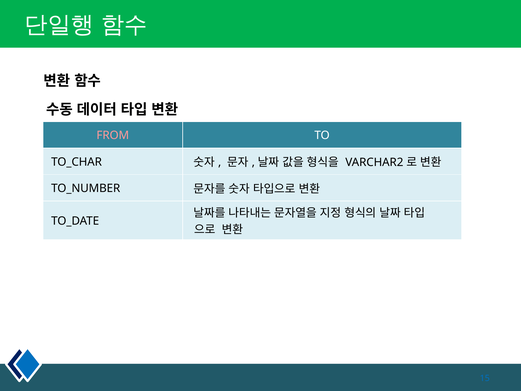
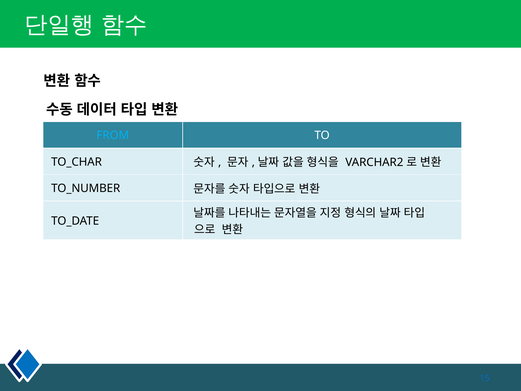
FROM colour: pink -> light blue
